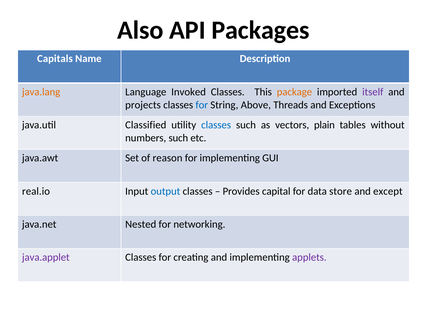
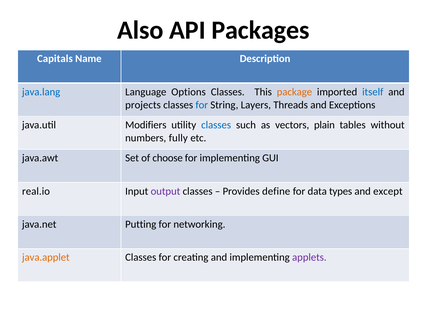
java.lang colour: orange -> blue
Invoked: Invoked -> Options
itself colour: purple -> blue
Above: Above -> Layers
Classified: Classified -> Modifiers
numbers such: such -> fully
reason: reason -> choose
output colour: blue -> purple
capital: capital -> define
store: store -> types
Nested: Nested -> Putting
java.applet colour: purple -> orange
